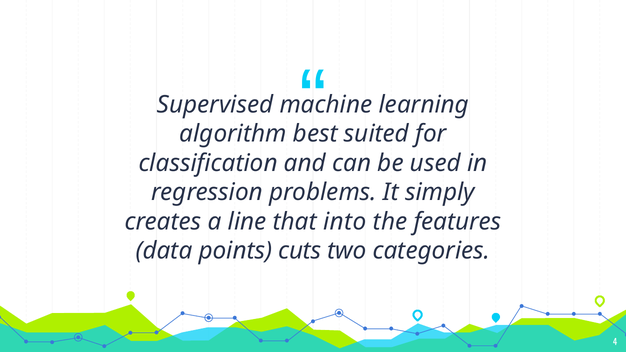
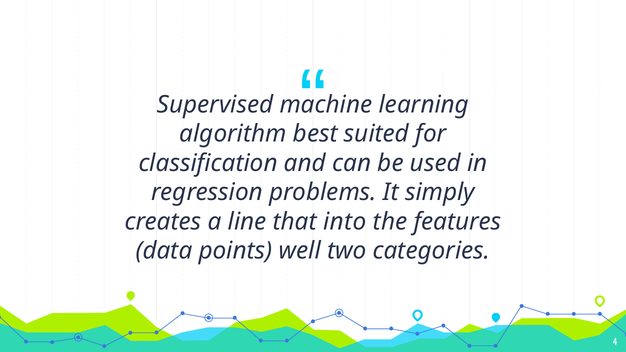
cuts: cuts -> well
